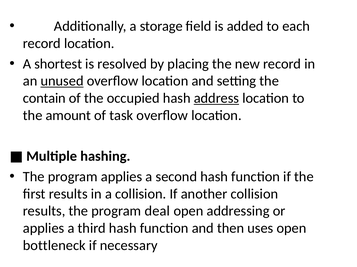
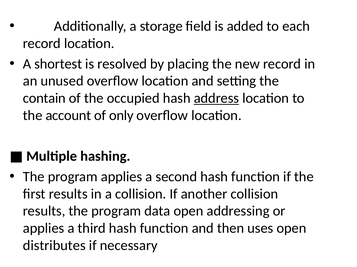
unused underline: present -> none
amount: amount -> account
task: task -> only
deal: deal -> data
bottleneck: bottleneck -> distributes
